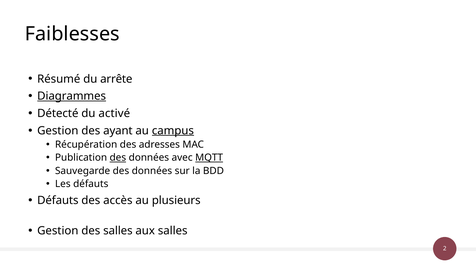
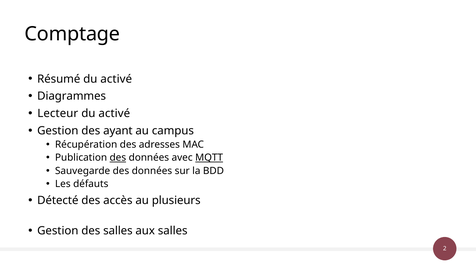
Faiblesses: Faiblesses -> Comptage
Résumé du arrête: arrête -> activé
Diagrammes underline: present -> none
Détecté: Détecté -> Lecteur
campus underline: present -> none
Défauts at (58, 201): Défauts -> Détecté
